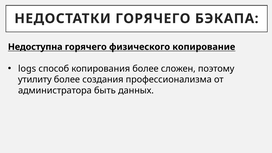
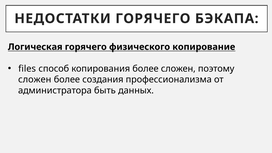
Недоступна: Недоступна -> Логическая
logs: logs -> files
утилиту at (35, 80): утилиту -> сложен
